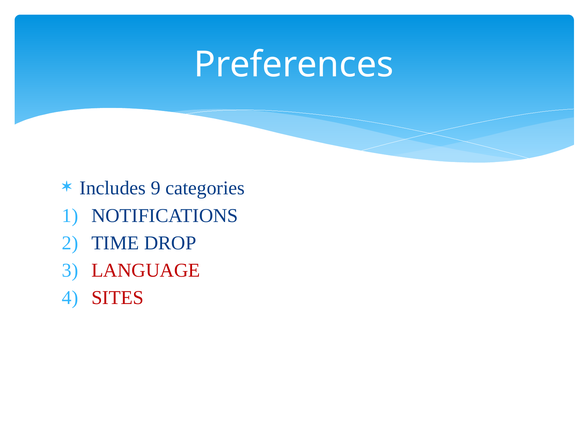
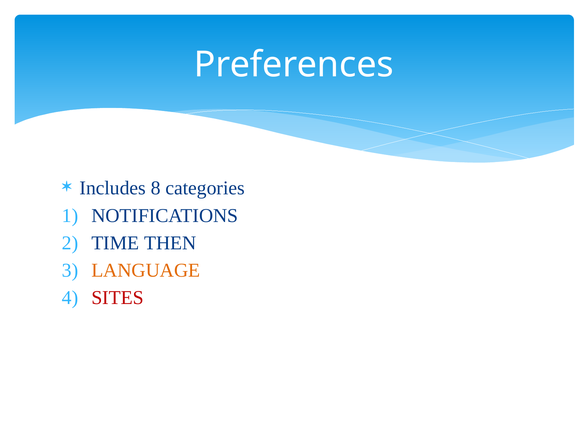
9: 9 -> 8
DROP: DROP -> THEN
LANGUAGE colour: red -> orange
